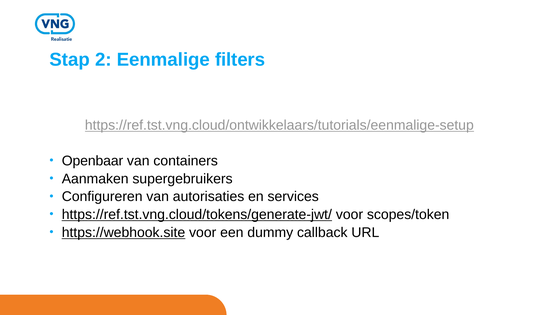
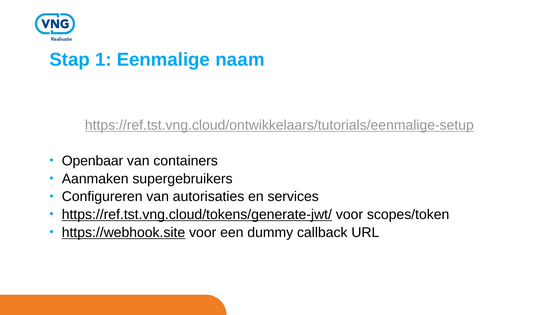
2: 2 -> 1
filters: filters -> naam
